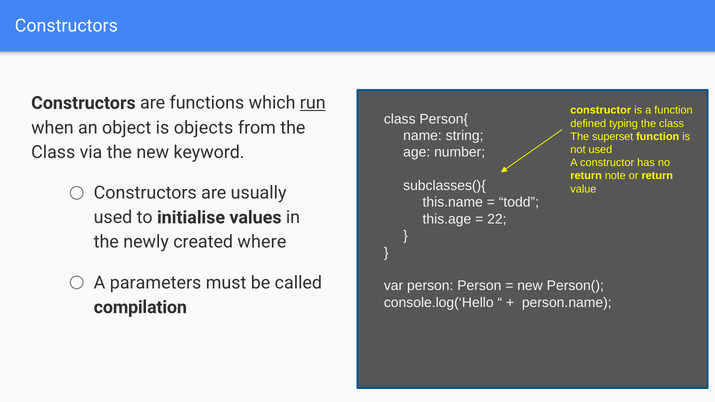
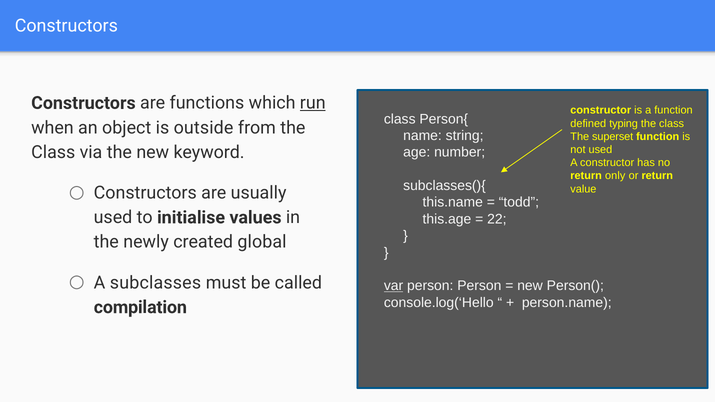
objects: objects -> outside
note: note -> only
where: where -> global
parameters: parameters -> subclasses
var underline: none -> present
